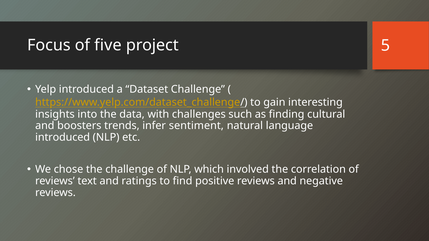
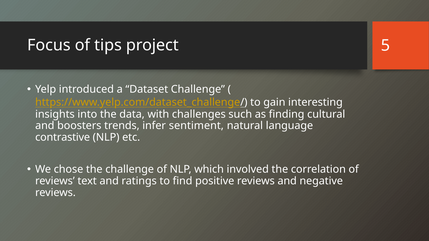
five: five -> tips
introduced at (63, 137): introduced -> contrastive
